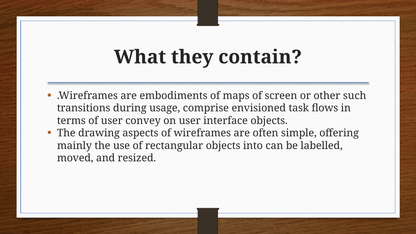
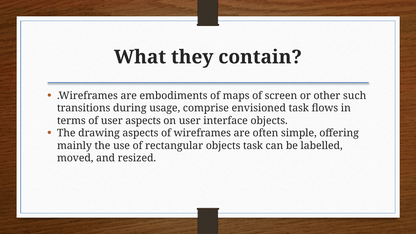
user convey: convey -> aspects
objects into: into -> task
